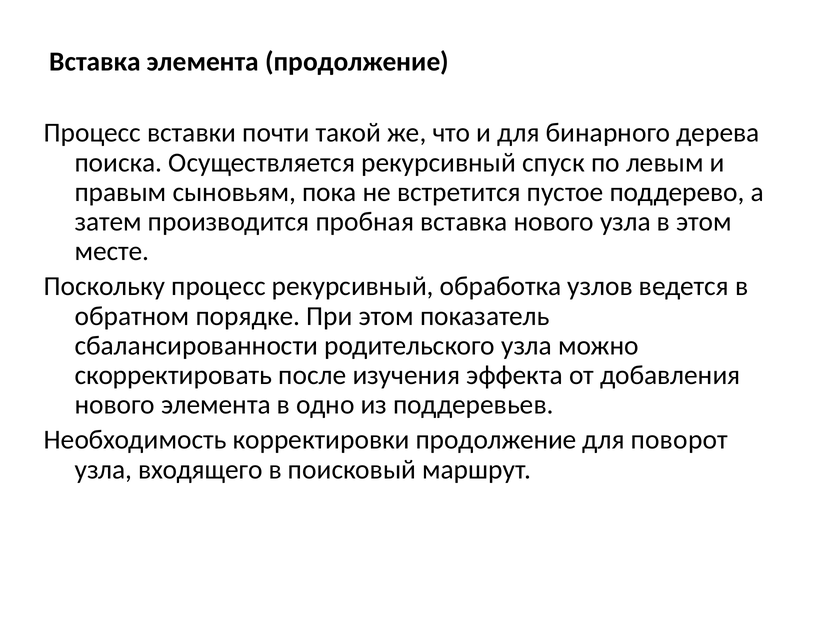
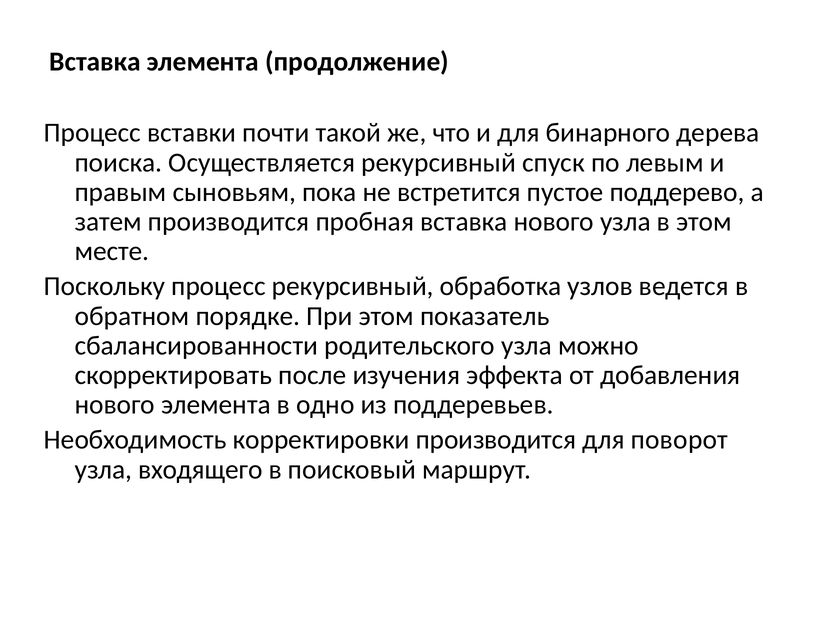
корректировки продолжение: продолжение -> производится
